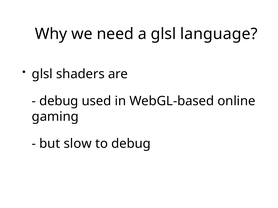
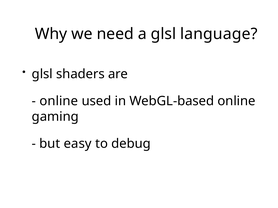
debug at (59, 101): debug -> online
slow: slow -> easy
